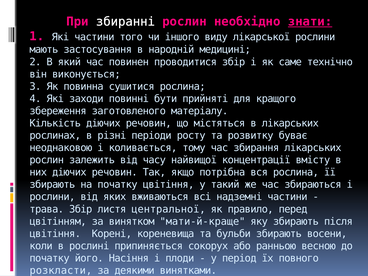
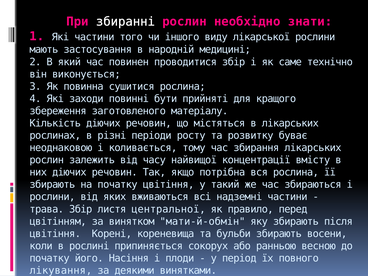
знати underline: present -> none
мати-й-краще: мати-й-краще -> мати-й-обмін
розкласти: розкласти -> лікування
